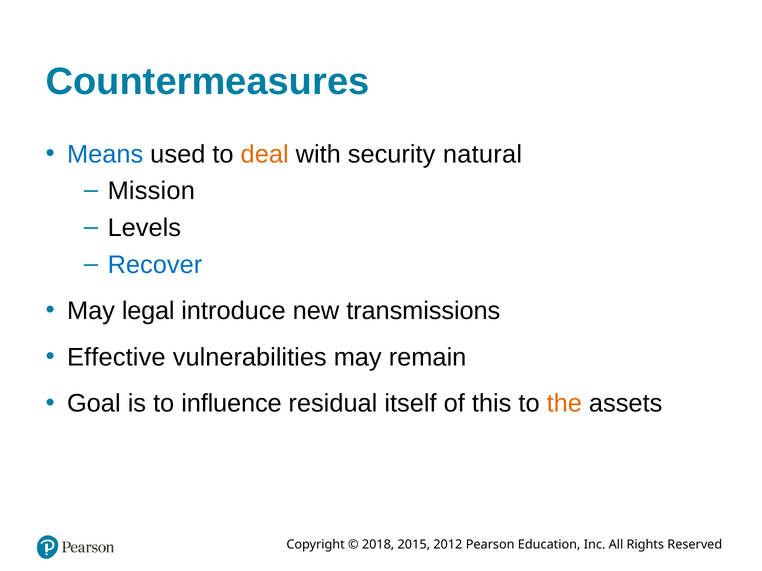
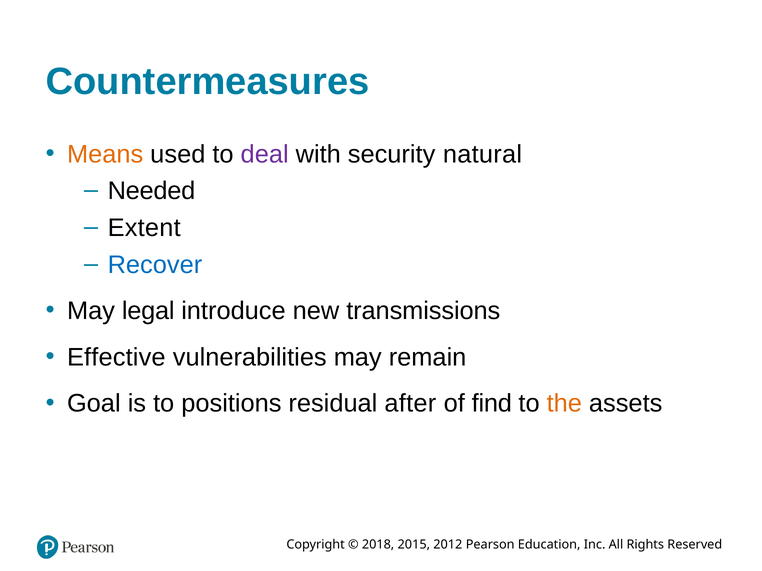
Means colour: blue -> orange
deal colour: orange -> purple
Mission: Mission -> Needed
Levels: Levels -> Extent
influence: influence -> positions
itself: itself -> after
this: this -> find
